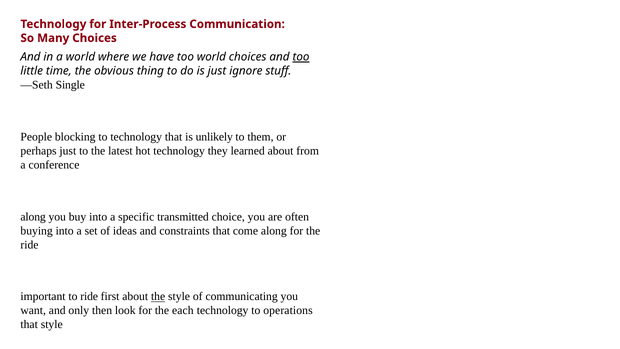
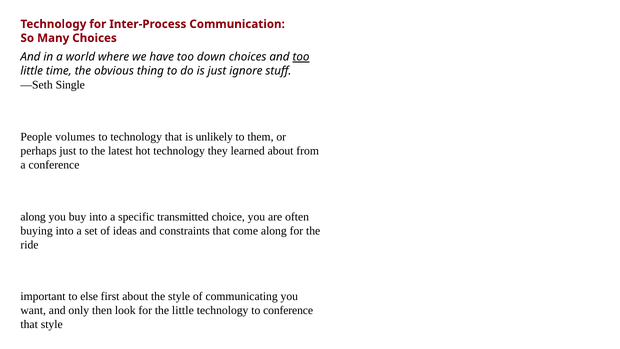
too world: world -> down
blocking: blocking -> volumes
to ride: ride -> else
the at (158, 296) underline: present -> none
the each: each -> little
to operations: operations -> conference
